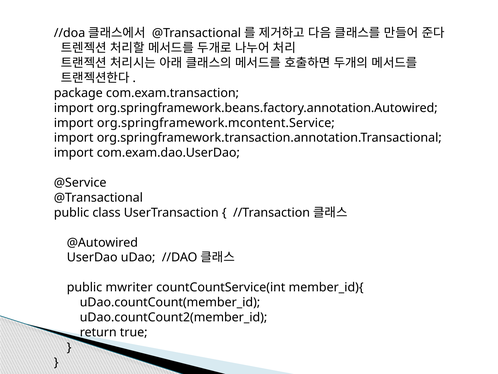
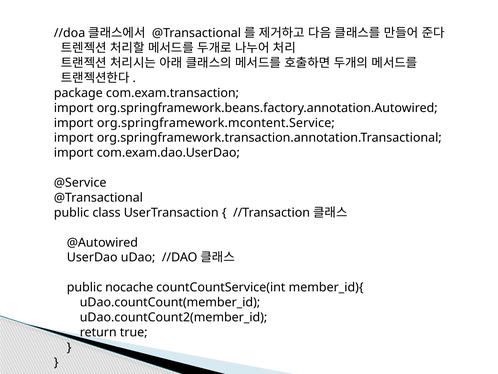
mwriter: mwriter -> nocache
